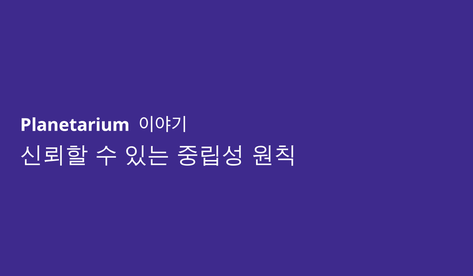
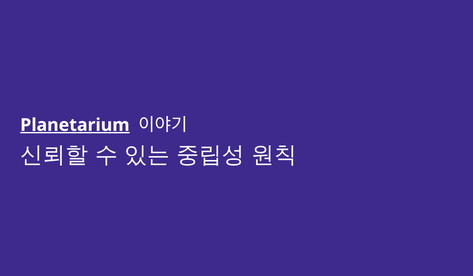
Planetarium underline: none -> present
